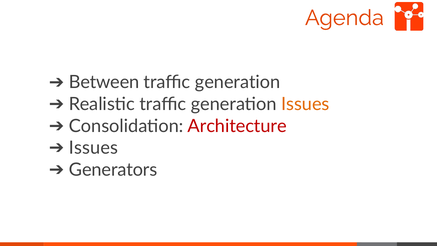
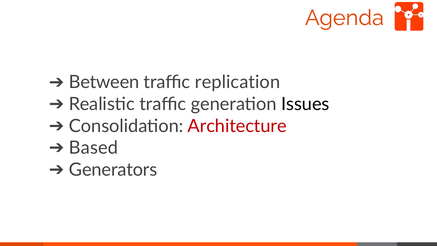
generation at (238, 82): generation -> replication
Issues at (305, 104) colour: orange -> black
Issues at (94, 148): Issues -> Based
